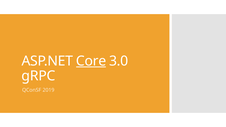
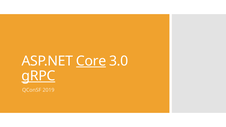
gRPC underline: none -> present
